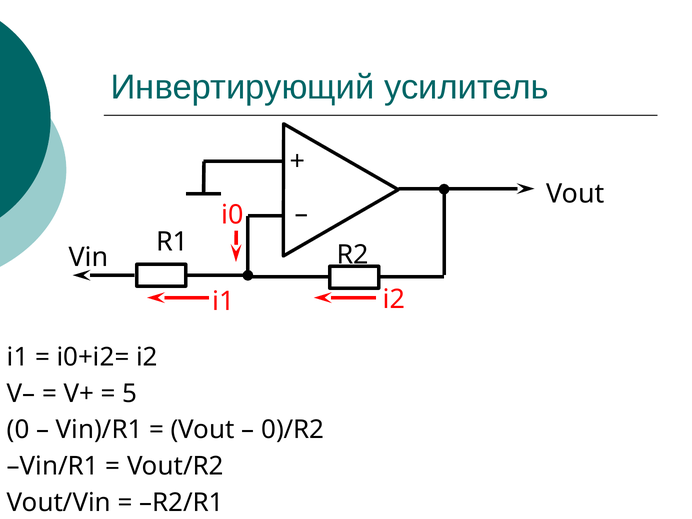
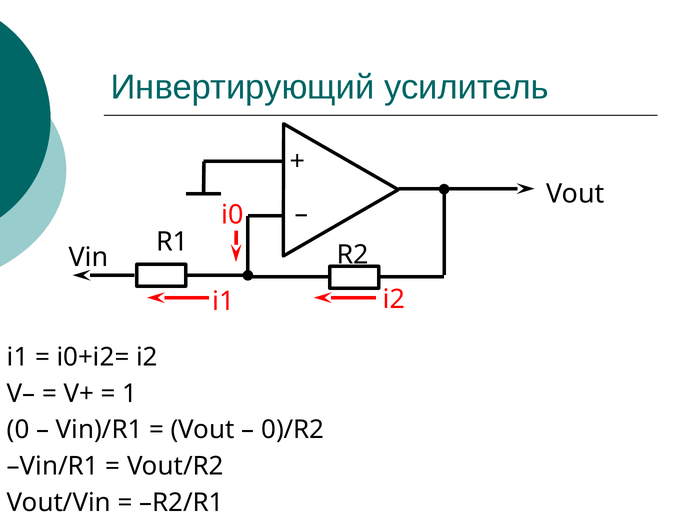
5: 5 -> 1
